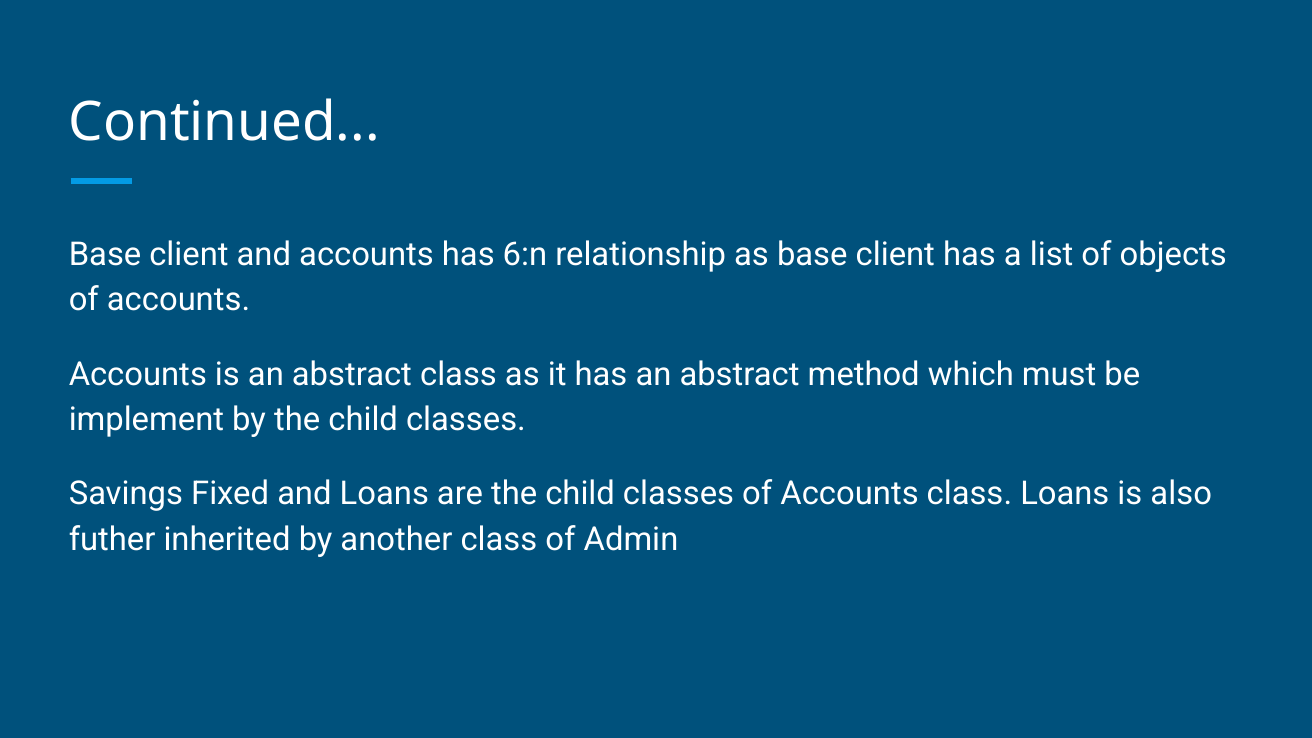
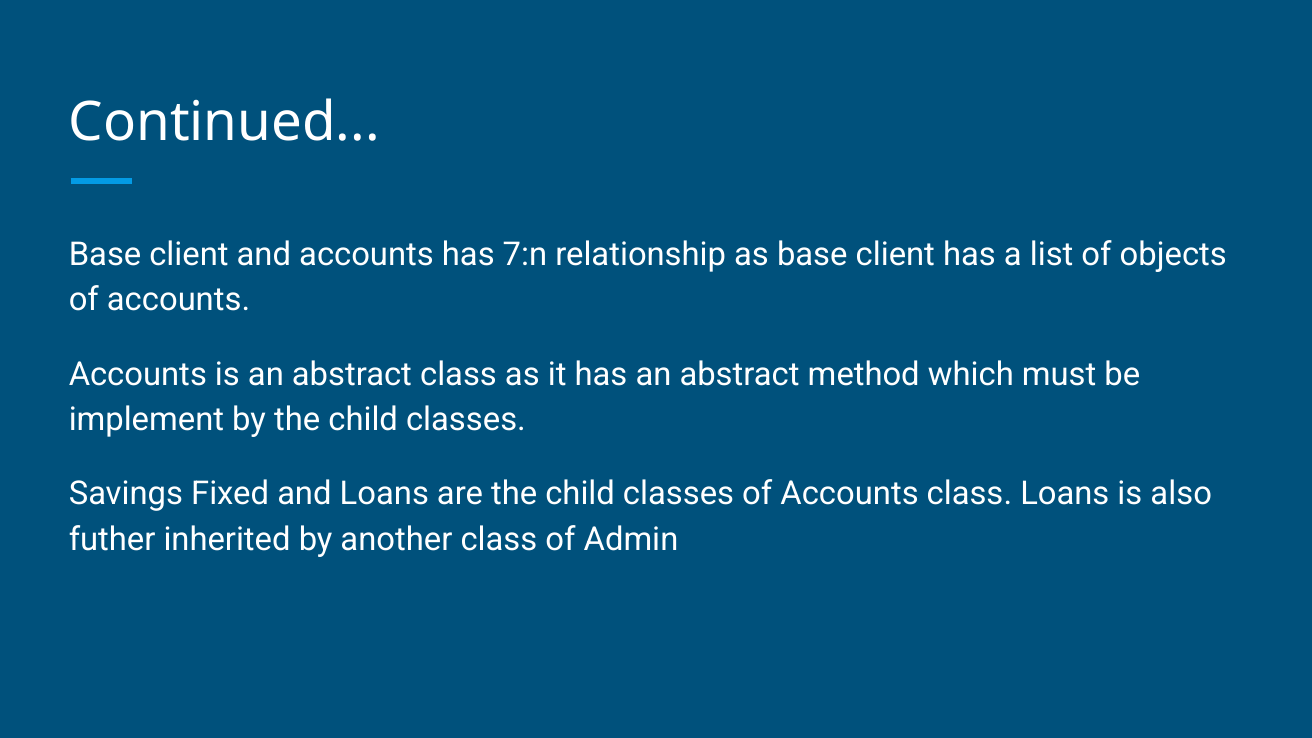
6:n: 6:n -> 7:n
